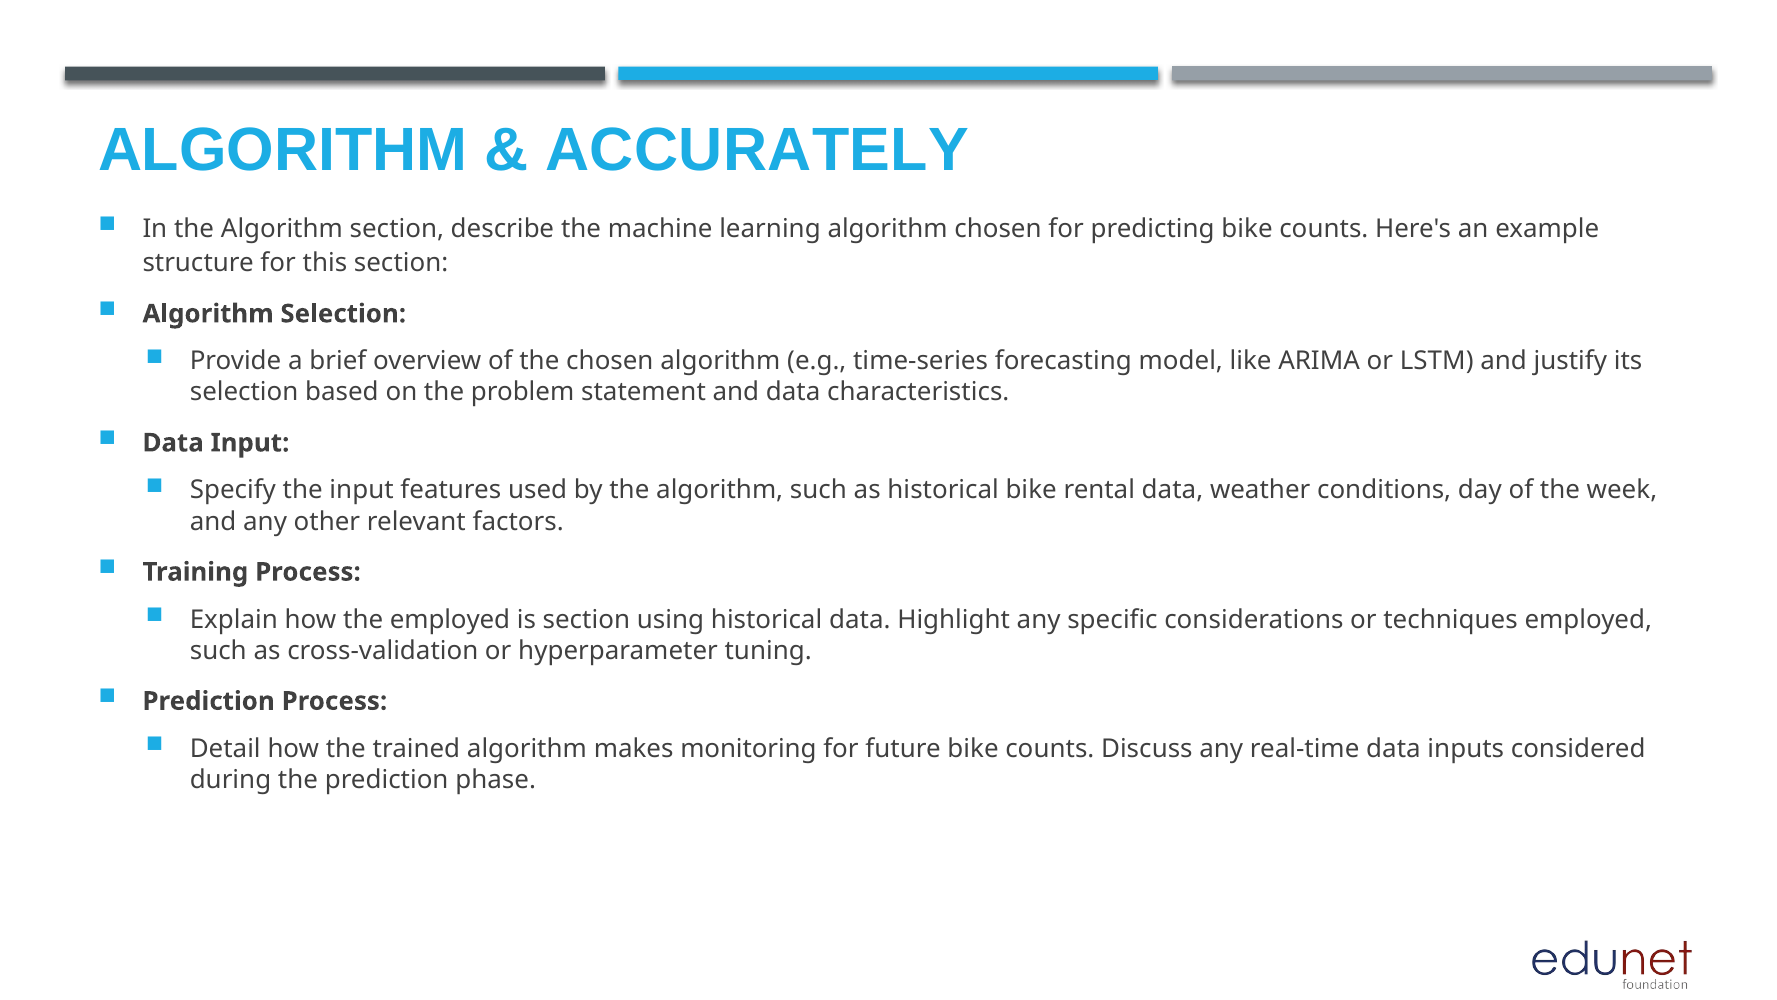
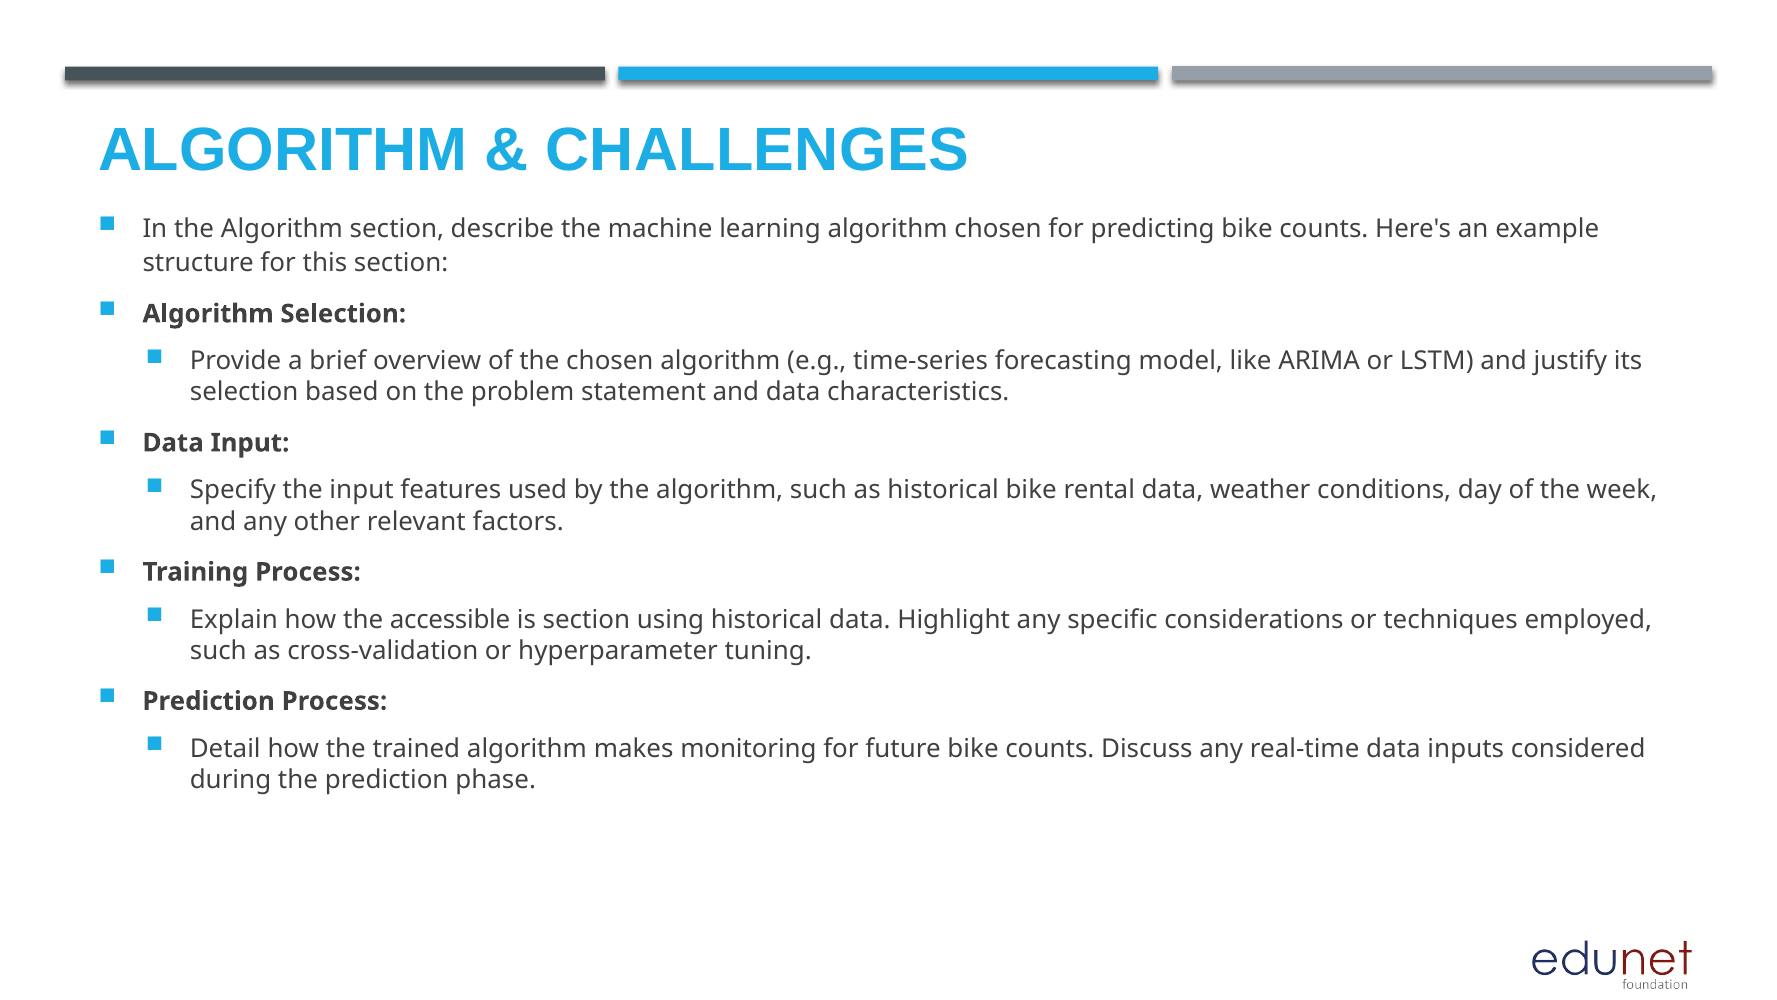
ACCURATELY: ACCURATELY -> CHALLENGES
the employed: employed -> accessible
